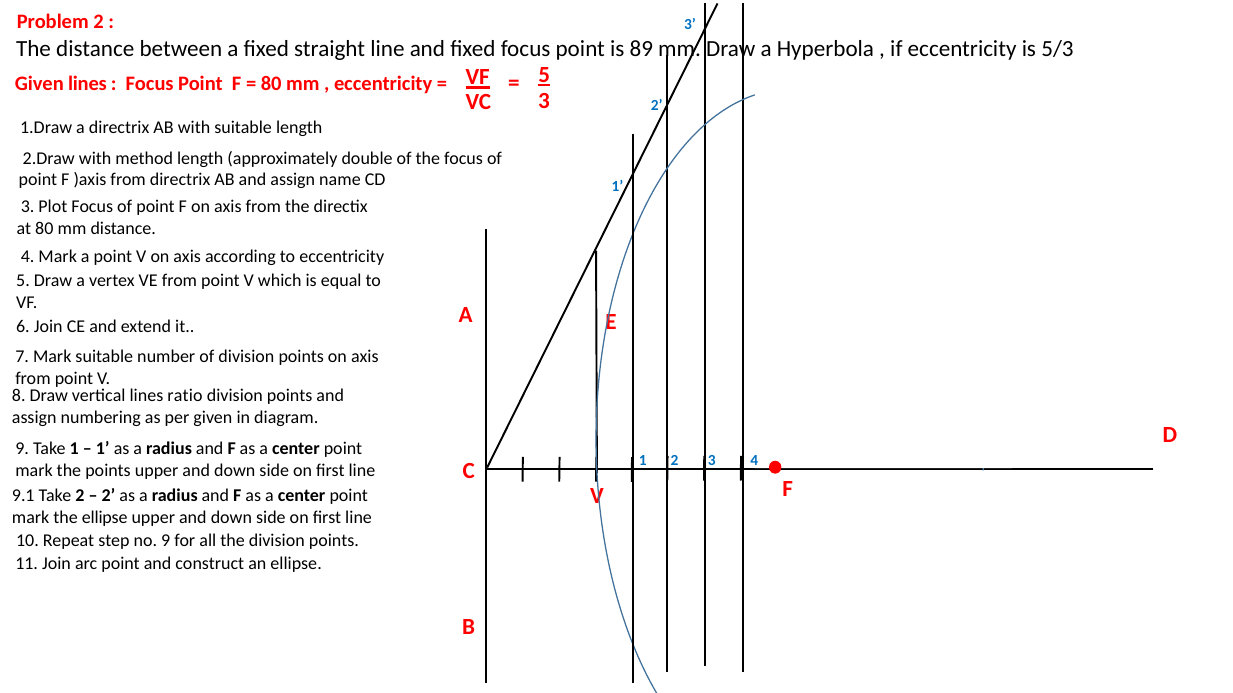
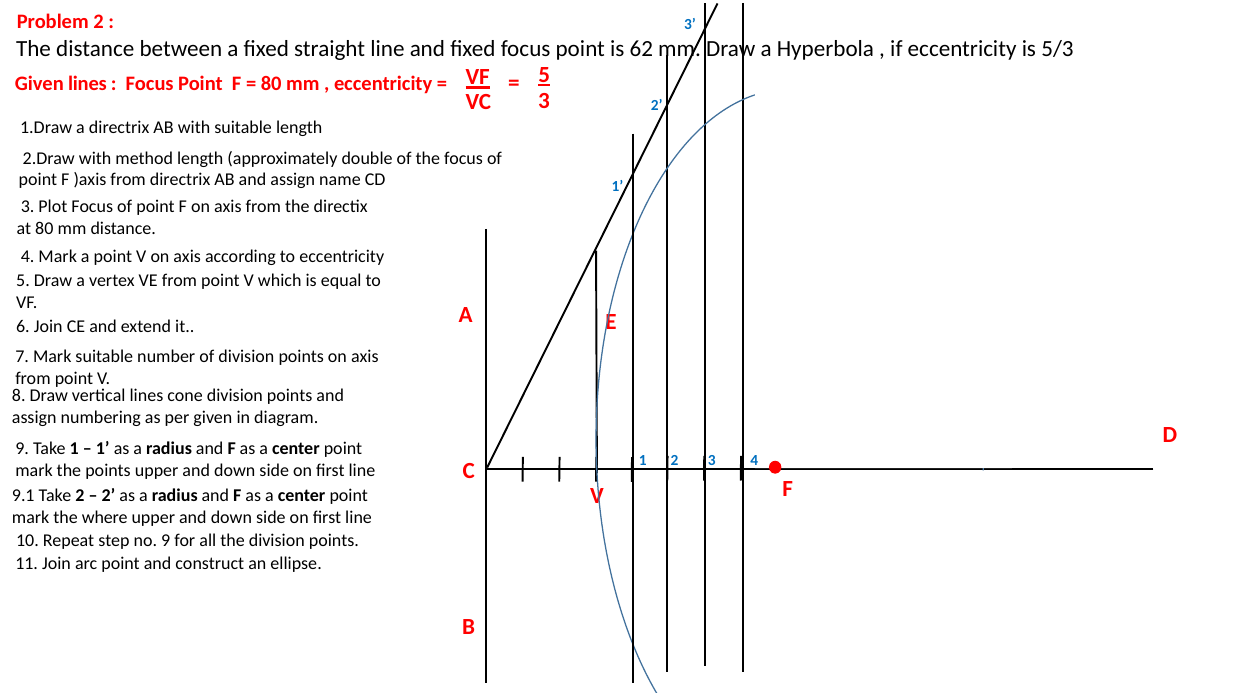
89: 89 -> 62
ratio: ratio -> cone
the ellipse: ellipse -> where
